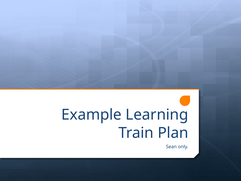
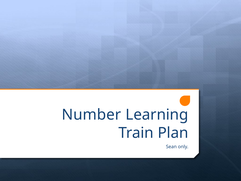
Example: Example -> Number
